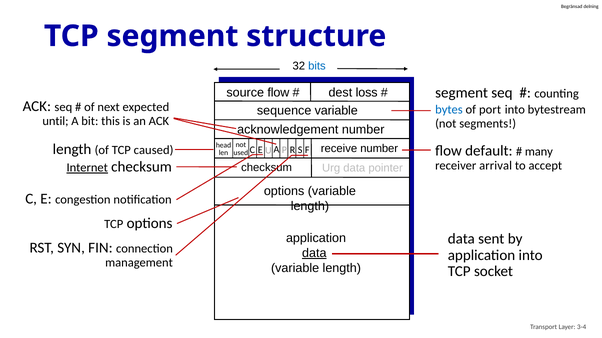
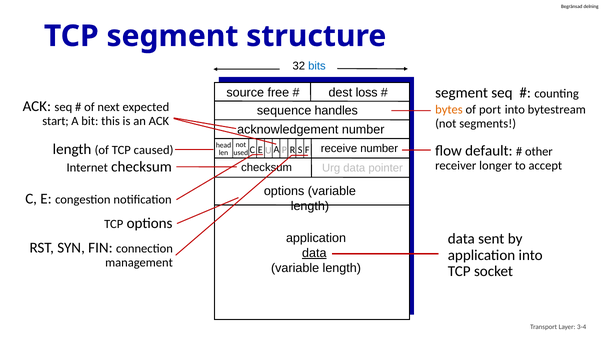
source flow: flow -> free
bytes colour: blue -> orange
sequence variable: variable -> handles
until: until -> start
many: many -> other
arrival: arrival -> longer
Internet underline: present -> none
